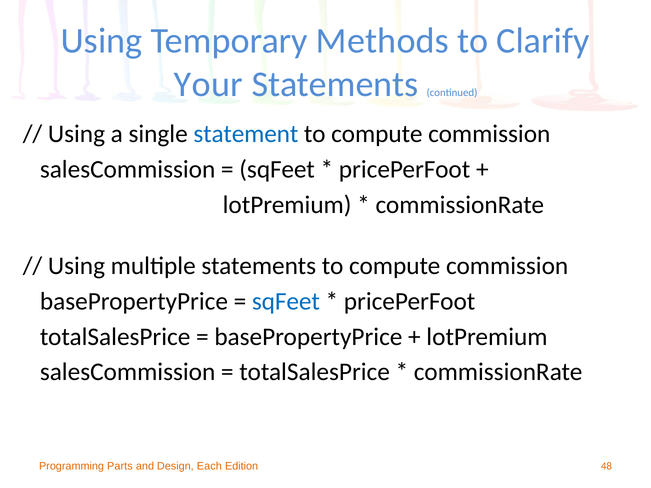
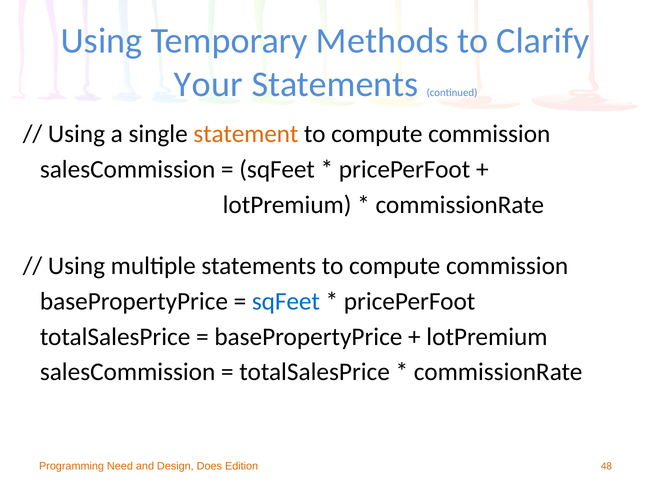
statement colour: blue -> orange
Parts: Parts -> Need
Each: Each -> Does
